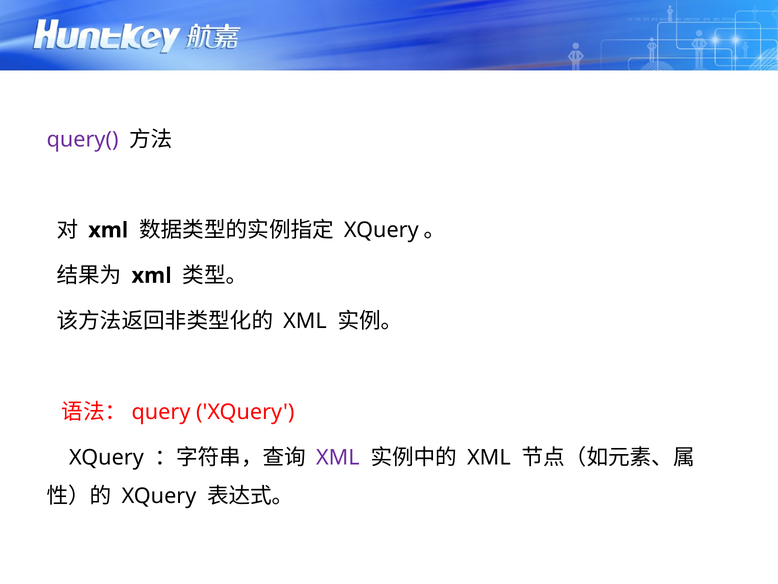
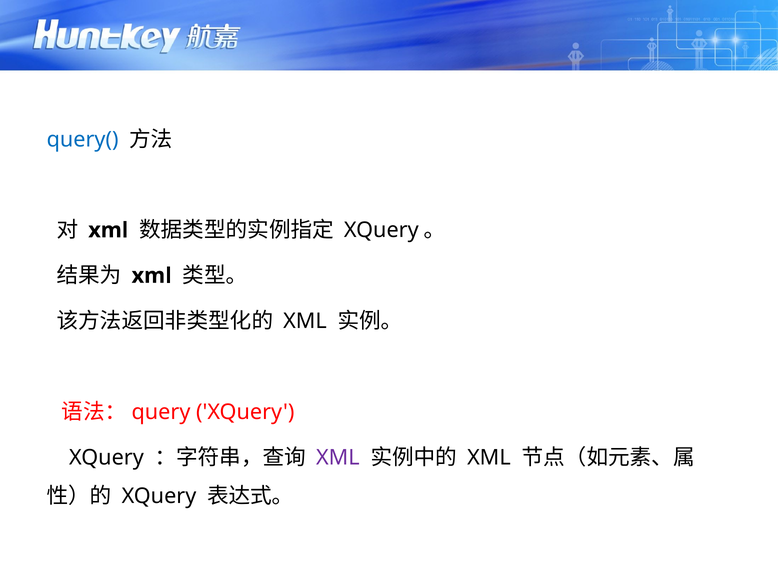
query( colour: purple -> blue
